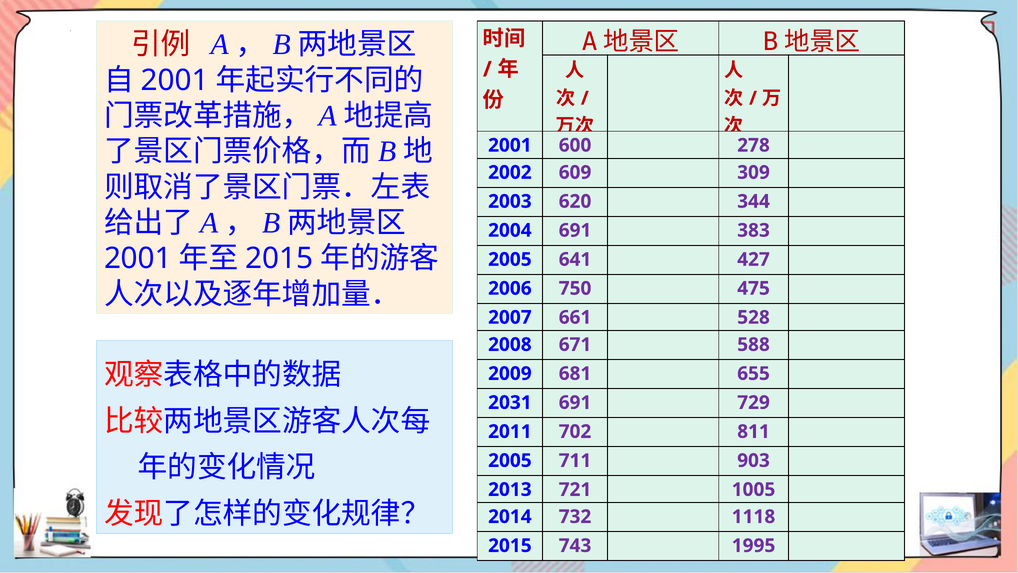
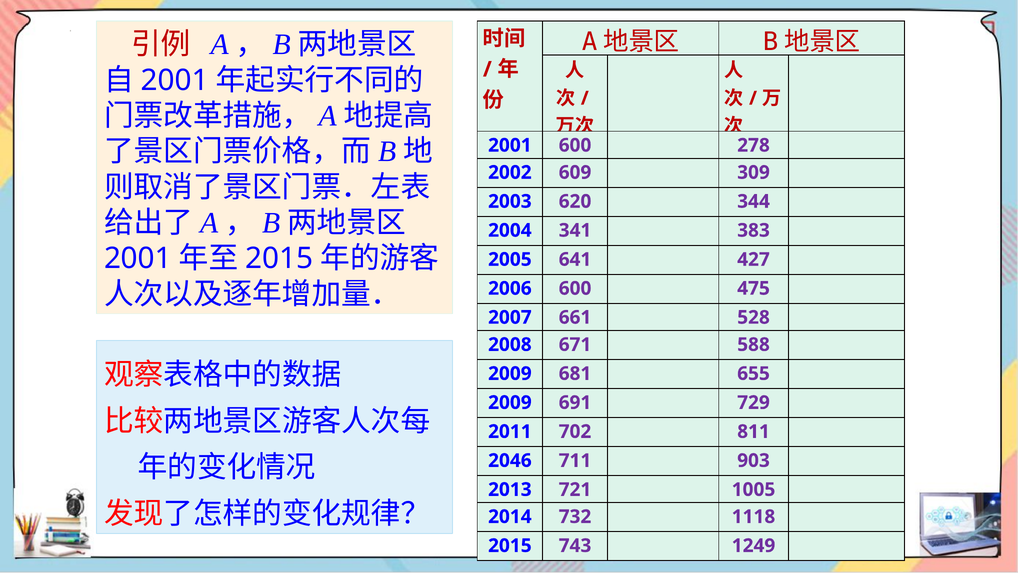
2004 691: 691 -> 341
2006 750: 750 -> 600
2031 at (510, 402): 2031 -> 2009
2005 at (510, 460): 2005 -> 2046
1995: 1995 -> 1249
